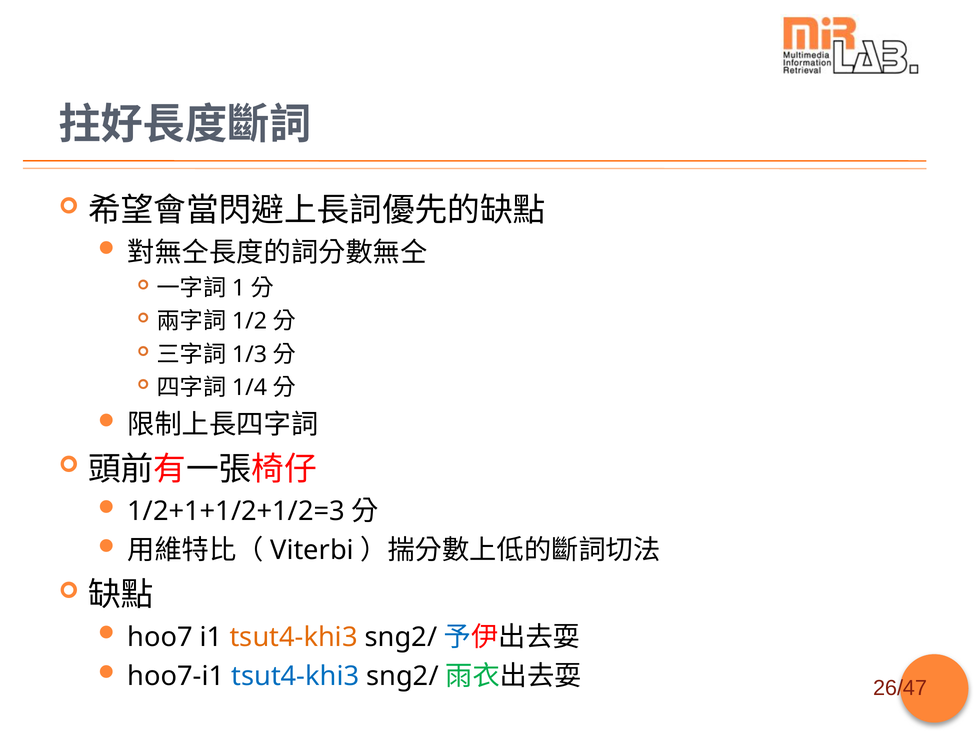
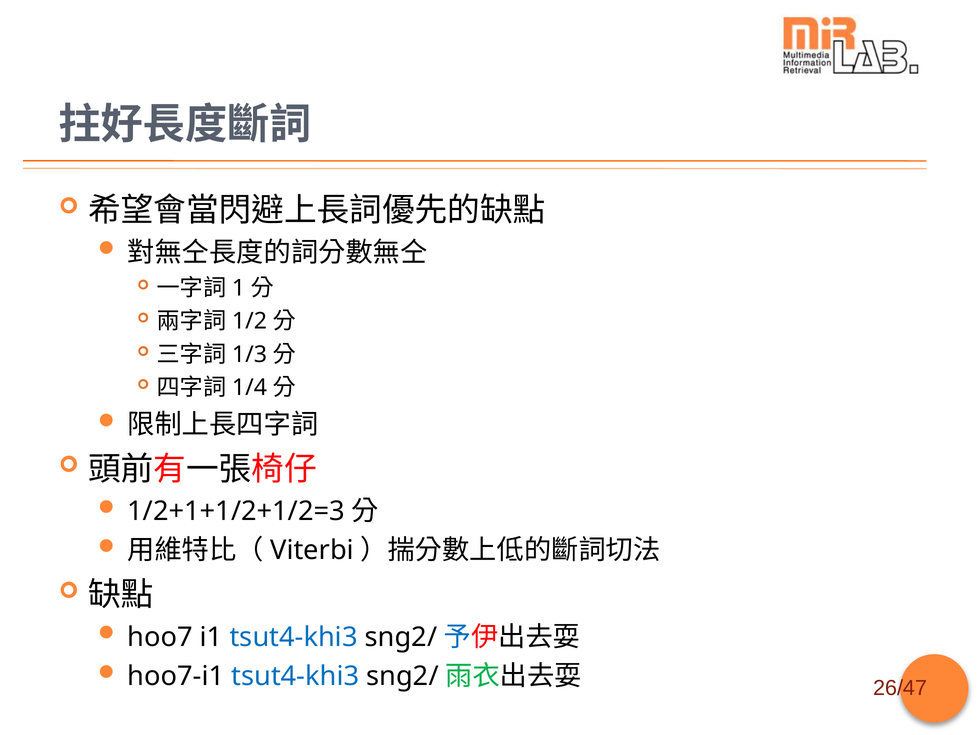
tsut4-khi3 at (294, 637) colour: orange -> blue
